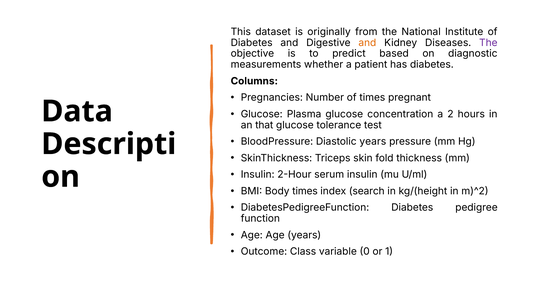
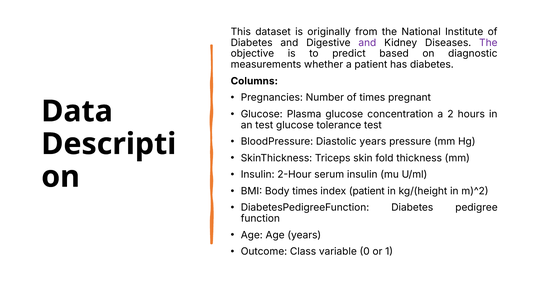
and at (367, 43) colour: orange -> purple
an that: that -> test
index search: search -> patient
